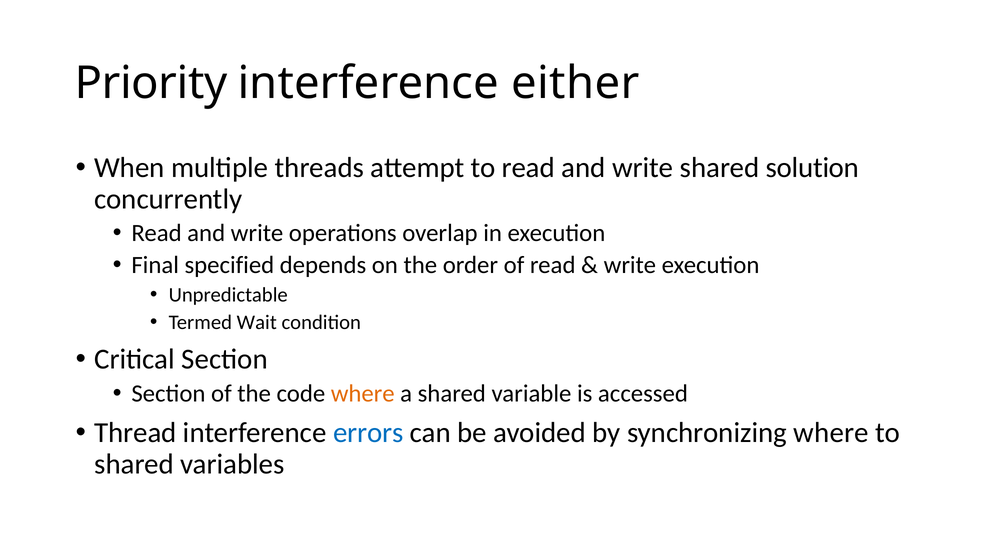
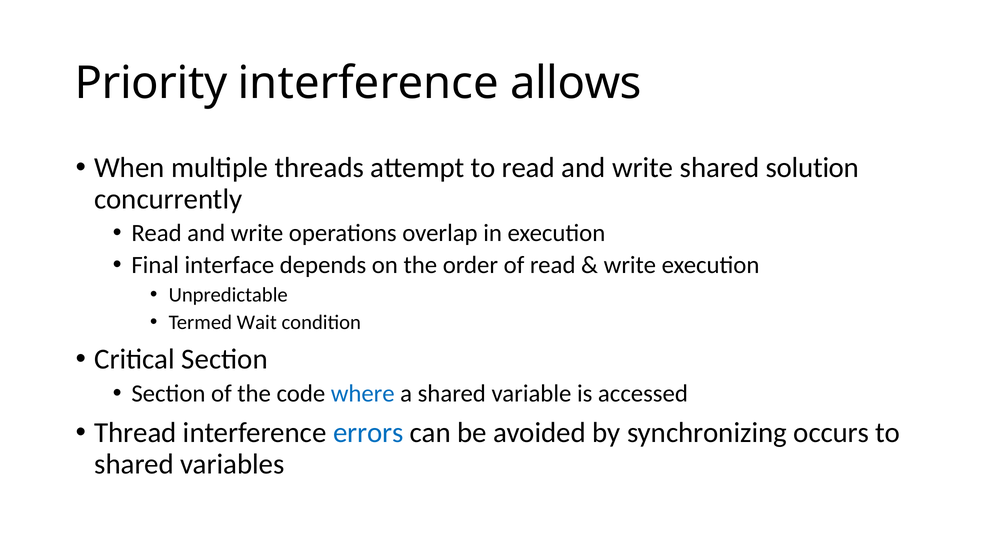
either: either -> allows
specified: specified -> interface
where at (363, 394) colour: orange -> blue
synchronizing where: where -> occurs
